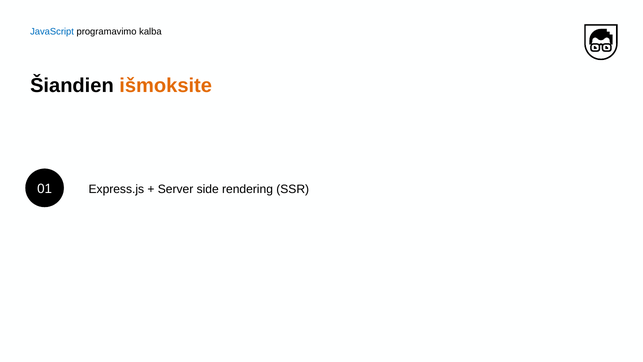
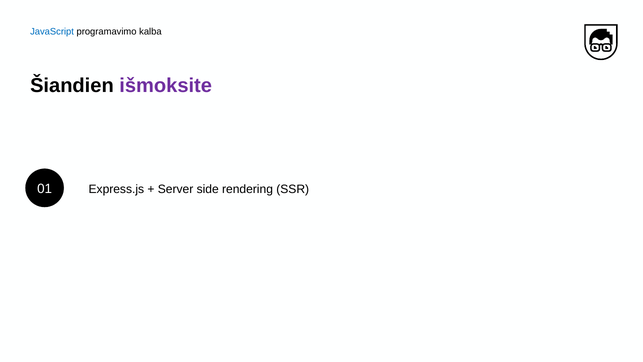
išmoksite colour: orange -> purple
